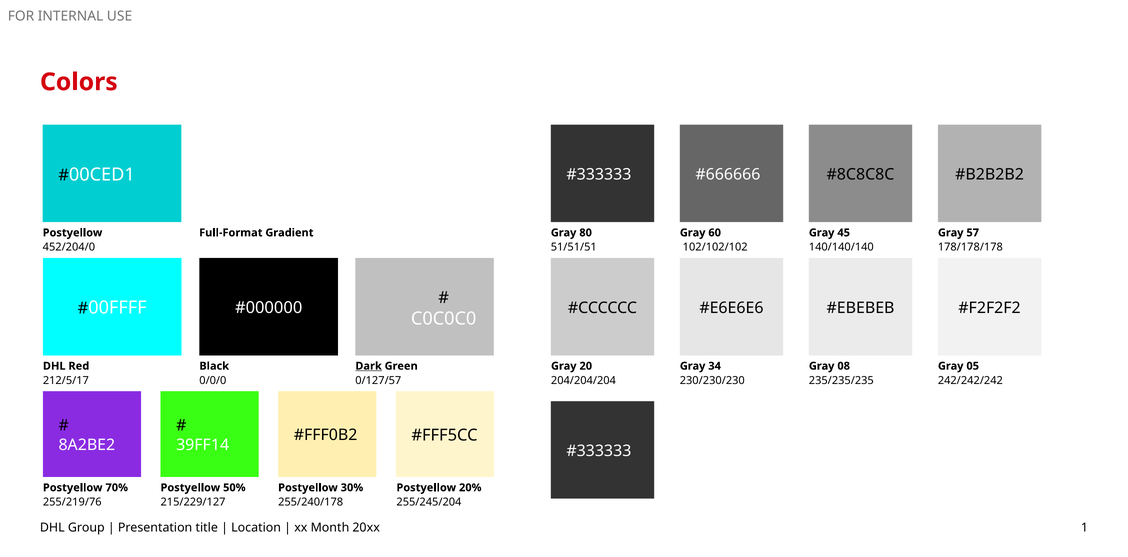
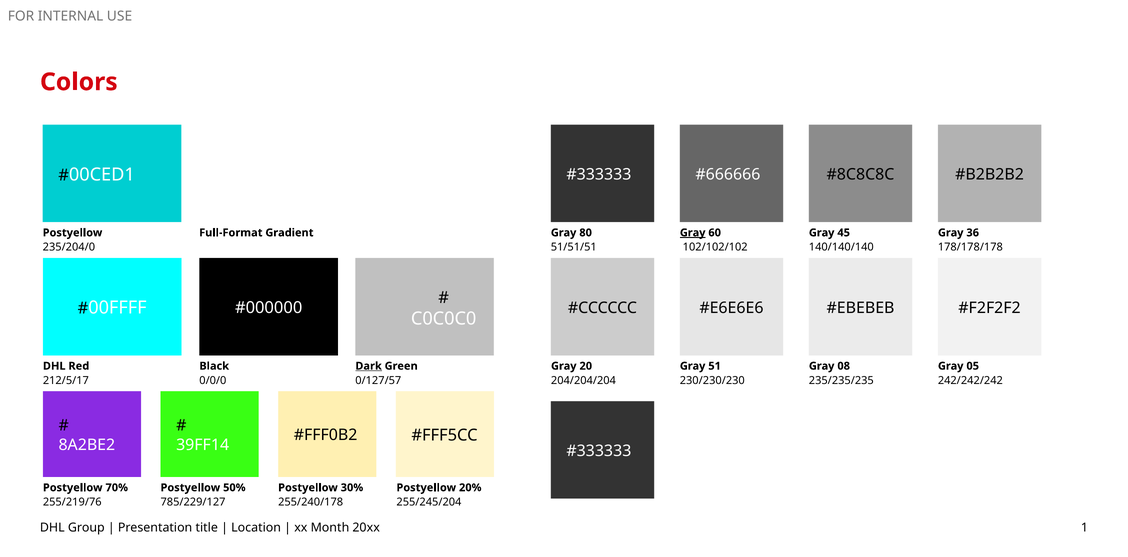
Gray at (693, 233) underline: none -> present
57: 57 -> 36
452/204/0: 452/204/0 -> 235/204/0
34: 34 -> 51
215/229/127: 215/229/127 -> 785/229/127
